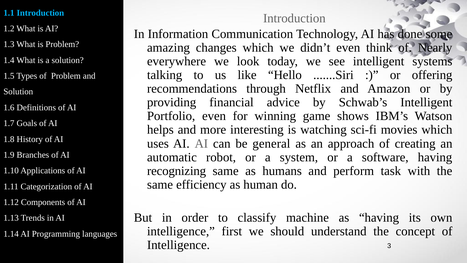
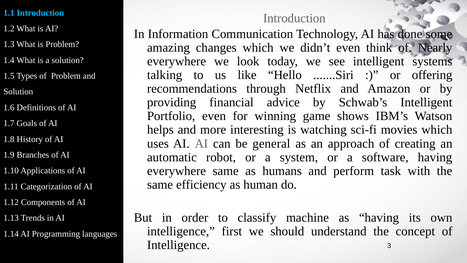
recognizing at (177, 171): recognizing -> everywhere
